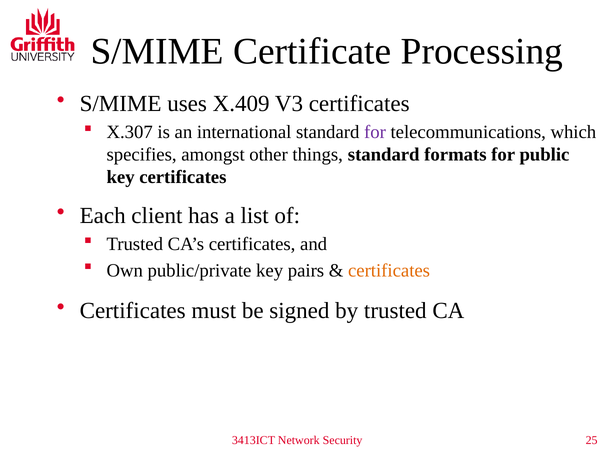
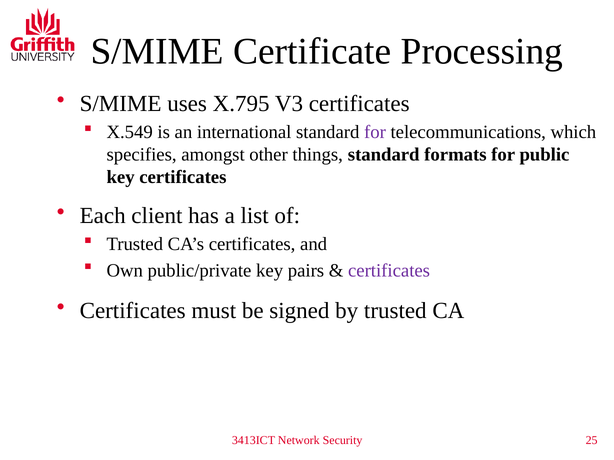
X.409: X.409 -> X.795
X.307: X.307 -> X.549
certificates at (389, 271) colour: orange -> purple
